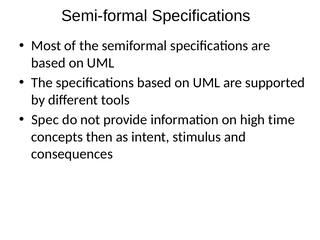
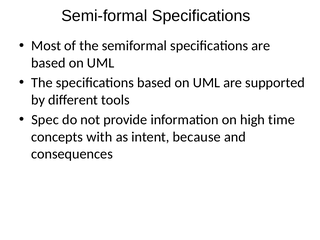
then: then -> with
stimulus: stimulus -> because
